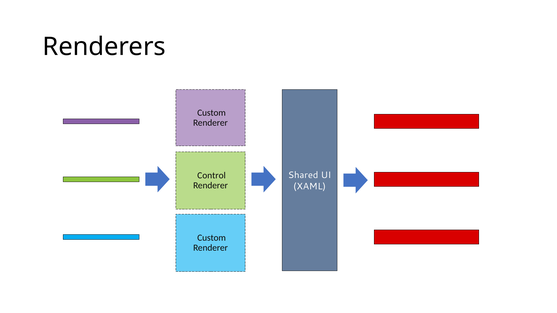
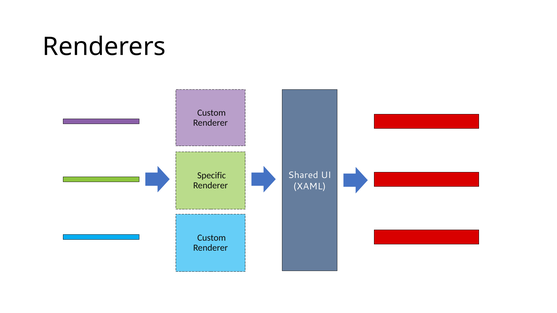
Control: Control -> Specific
